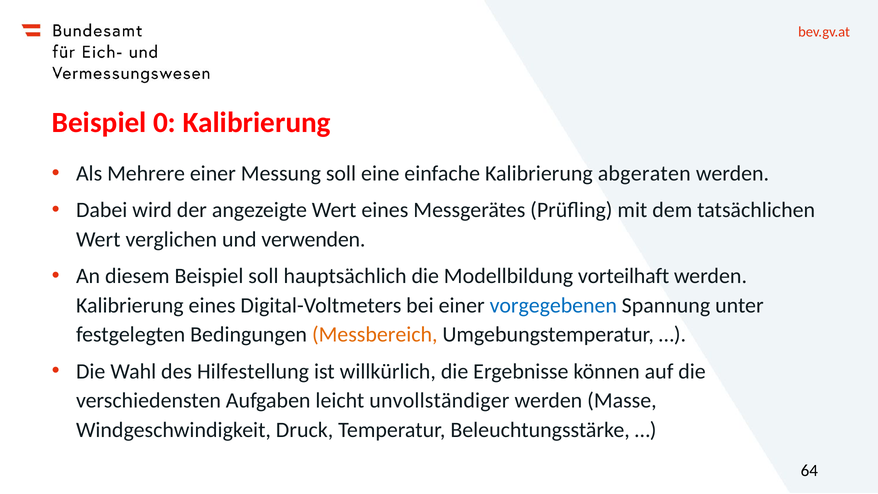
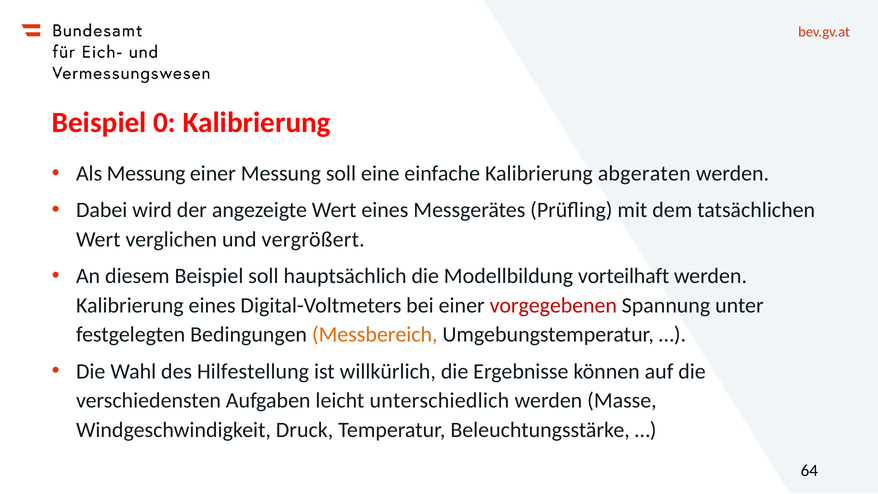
Als Mehrere: Mehrere -> Messung
verwenden: verwenden -> vergrößert
vorgegebenen colour: blue -> red
unvollständiger: unvollständiger -> unterschiedlich
